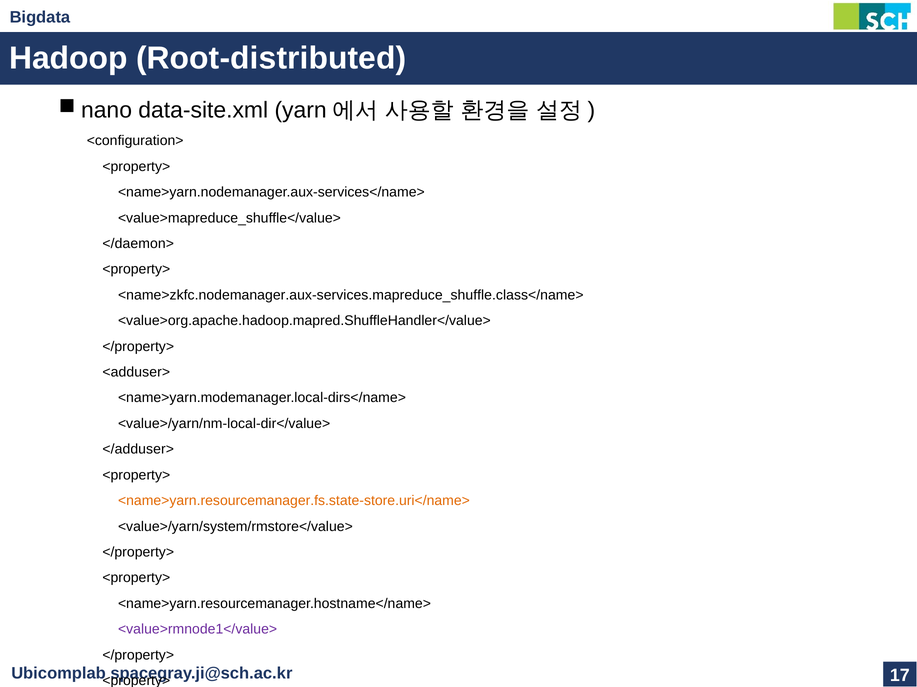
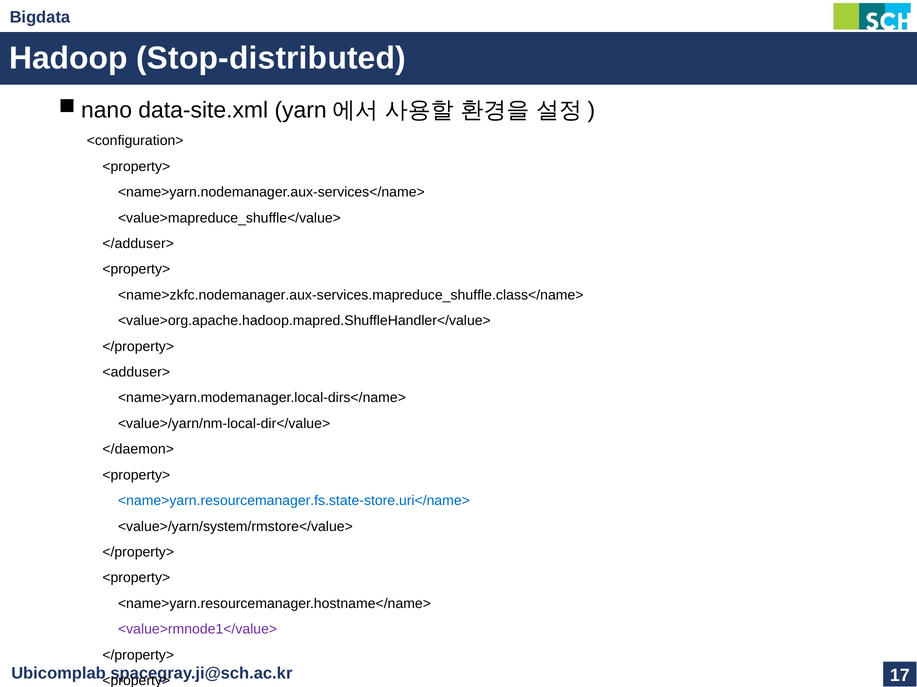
Root-distributed: Root-distributed -> Stop-distributed
</daemon>: </daemon> -> </adduser>
</adduser>: </adduser> -> </daemon>
<name>yarn.resourcemanager.fs.state-store.uri</name> colour: orange -> blue
